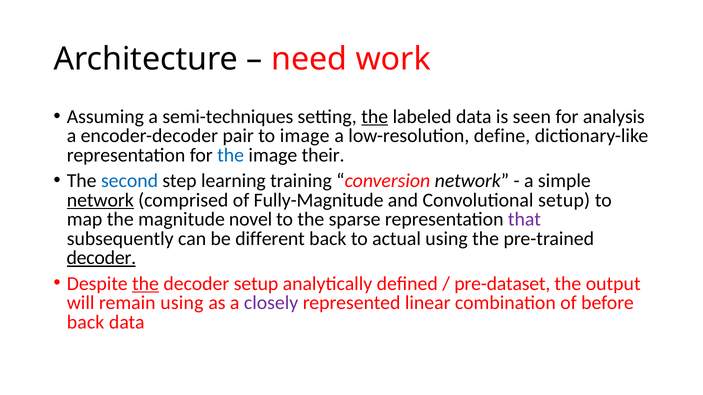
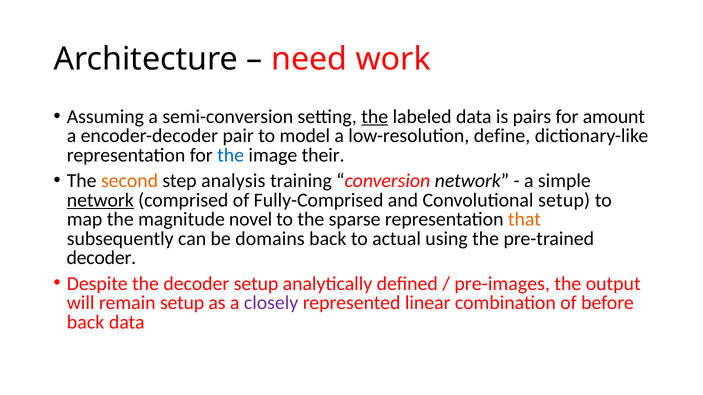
semi-techniques: semi-techniques -> semi-conversion
seen: seen -> pairs
analysis: analysis -> amount
to image: image -> model
second colour: blue -> orange
learning: learning -> analysis
Fully-Magnitude: Fully-Magnitude -> Fully-Comprised
that colour: purple -> orange
different: different -> domains
decoder at (101, 258) underline: present -> none
the at (145, 284) underline: present -> none
pre-dataset: pre-dataset -> pre-images
remain using: using -> setup
